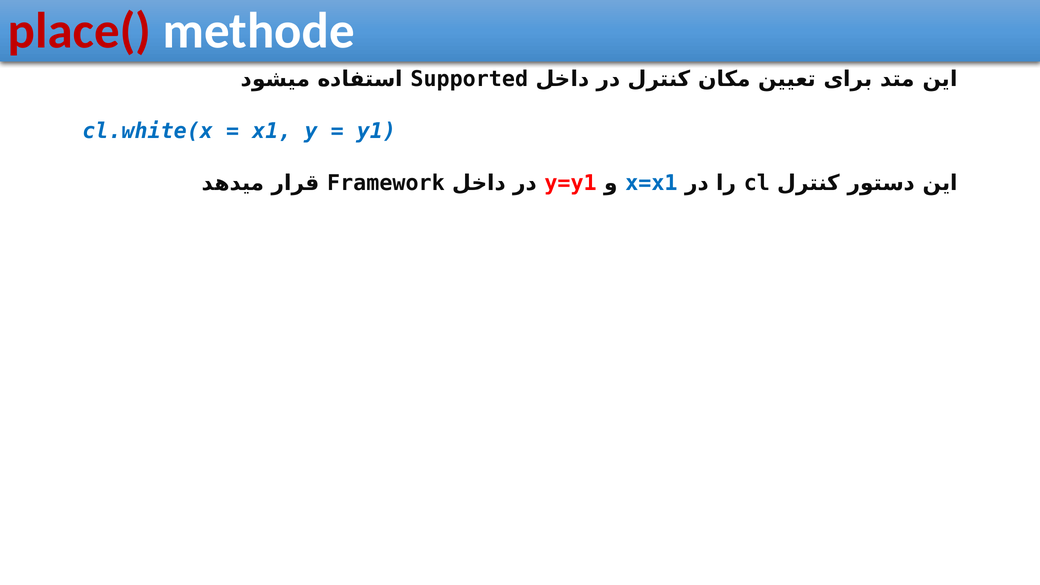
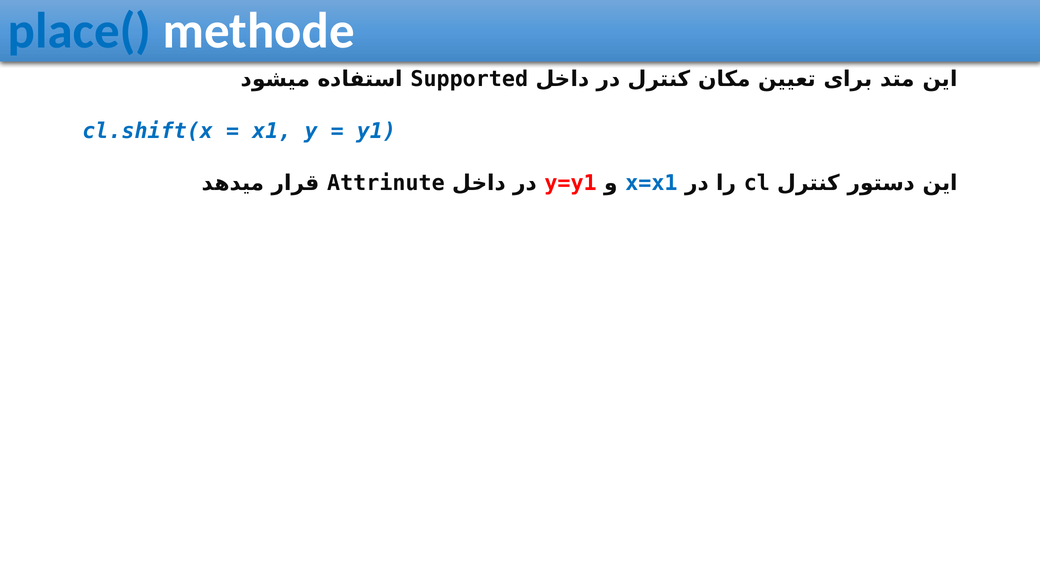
place( colour: red -> blue
cl.white(x: cl.white(x -> cl.shift(x
Framework: Framework -> Attrinute
